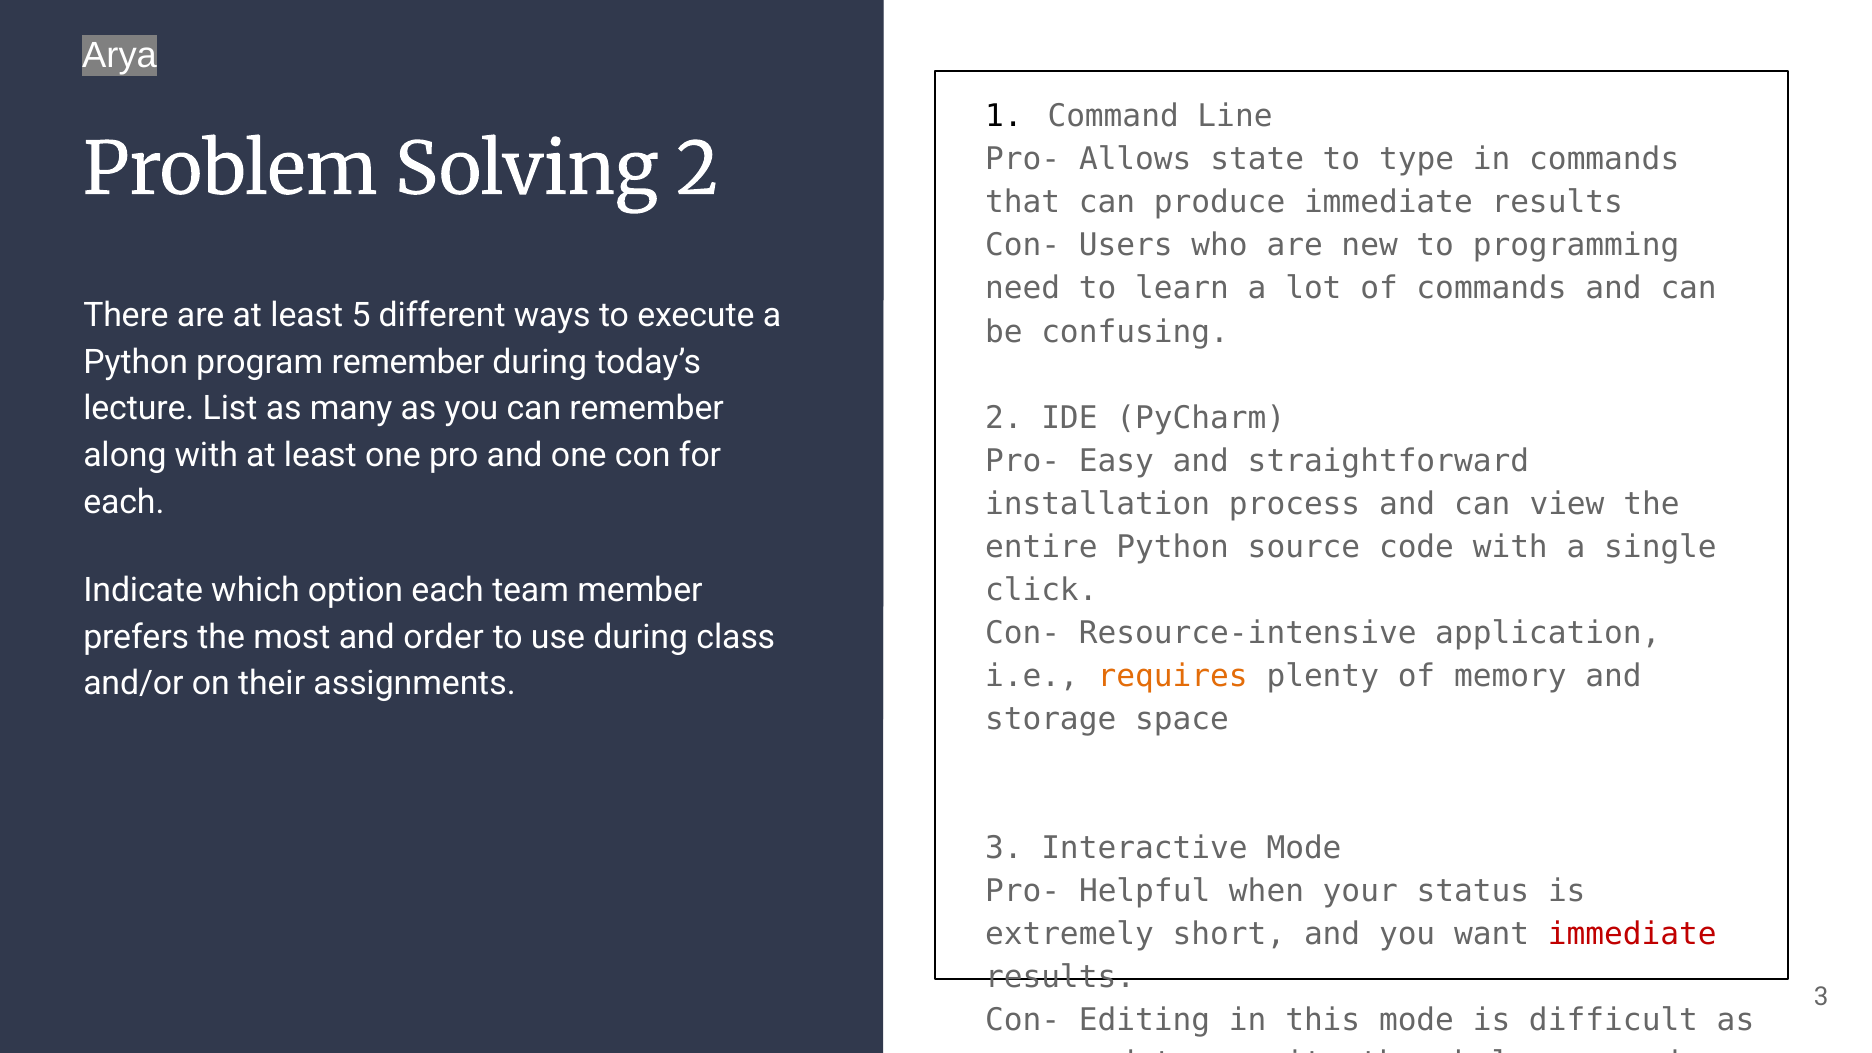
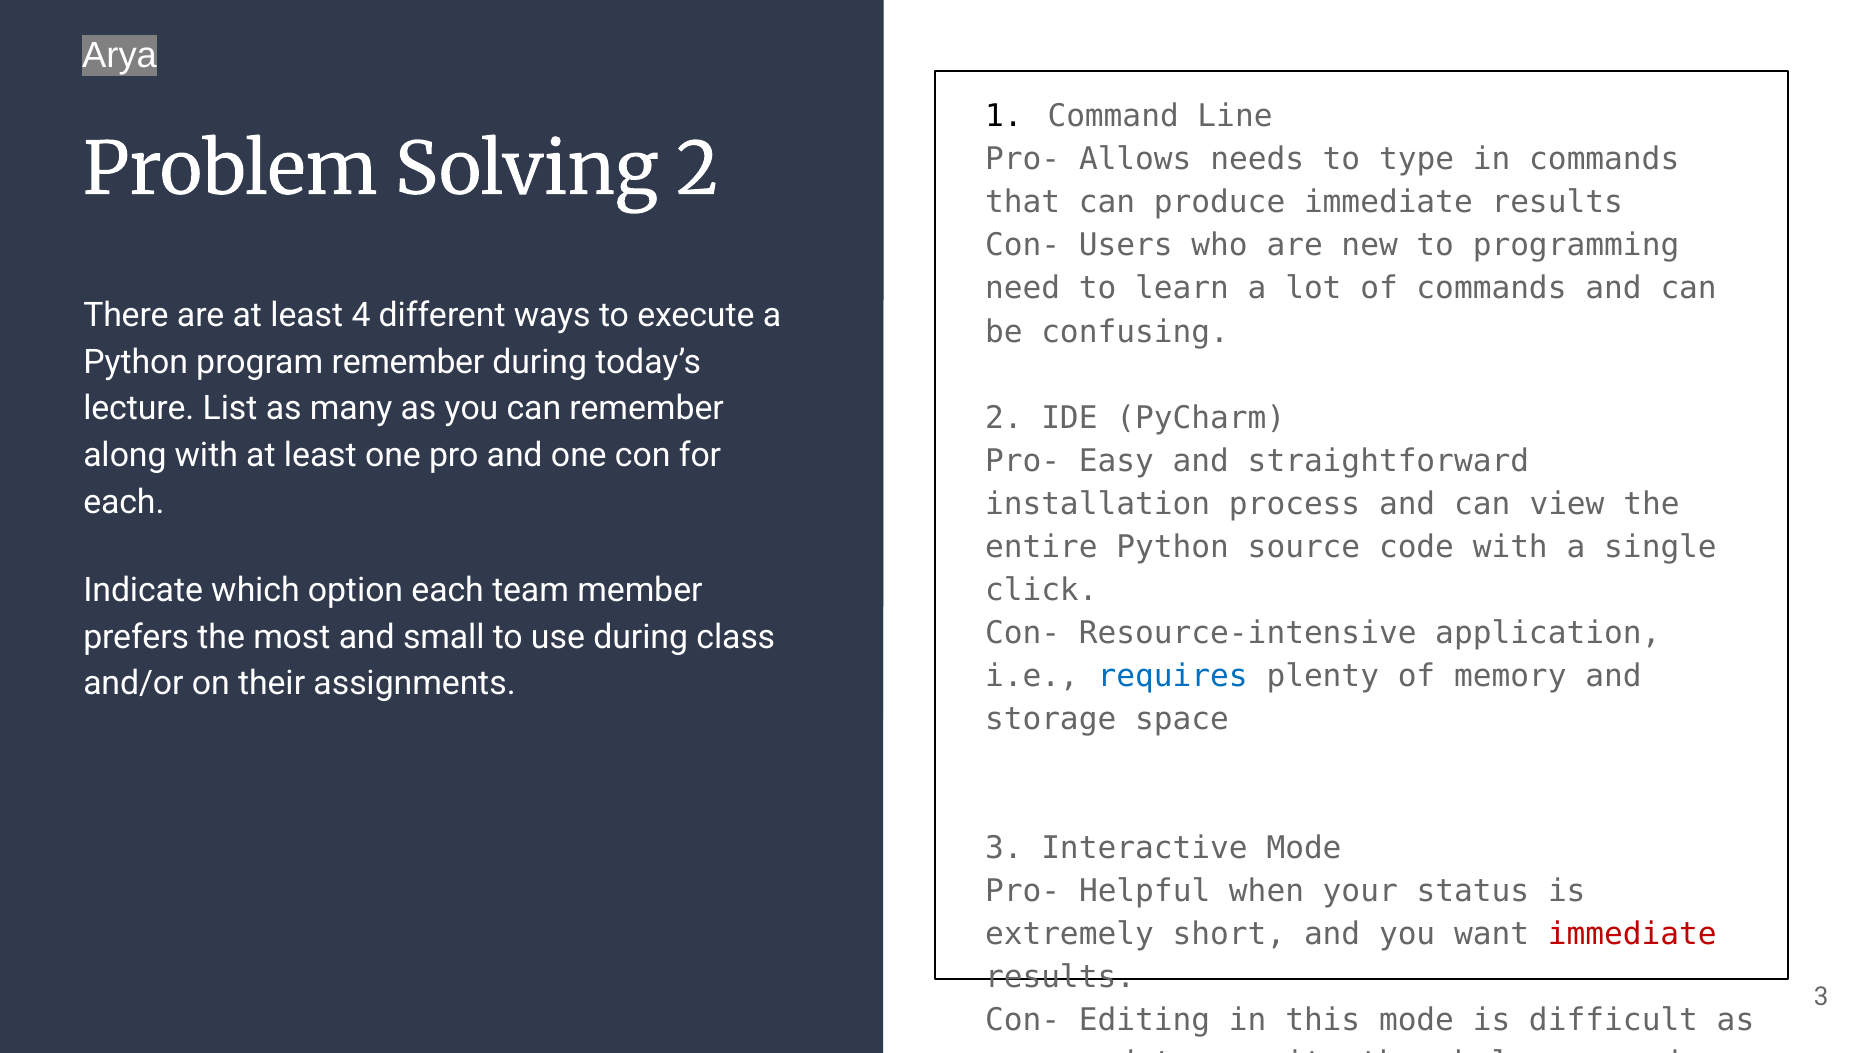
state: state -> needs
5: 5 -> 4
order: order -> small
requires colour: orange -> blue
